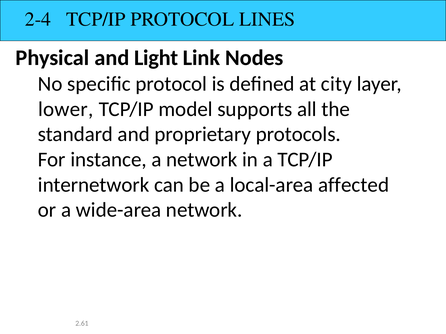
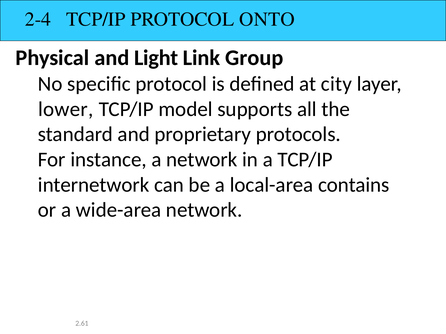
LINES: LINES -> ONTO
Nodes: Nodes -> Group
affected: affected -> contains
